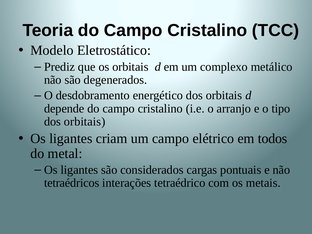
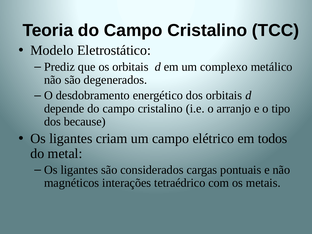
orbitais at (85, 122): orbitais -> because
tetraédricos: tetraédricos -> magnéticos
